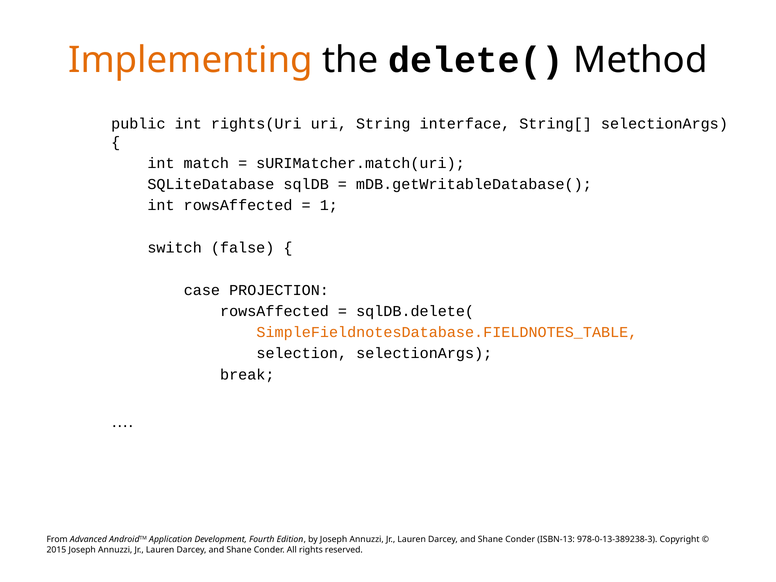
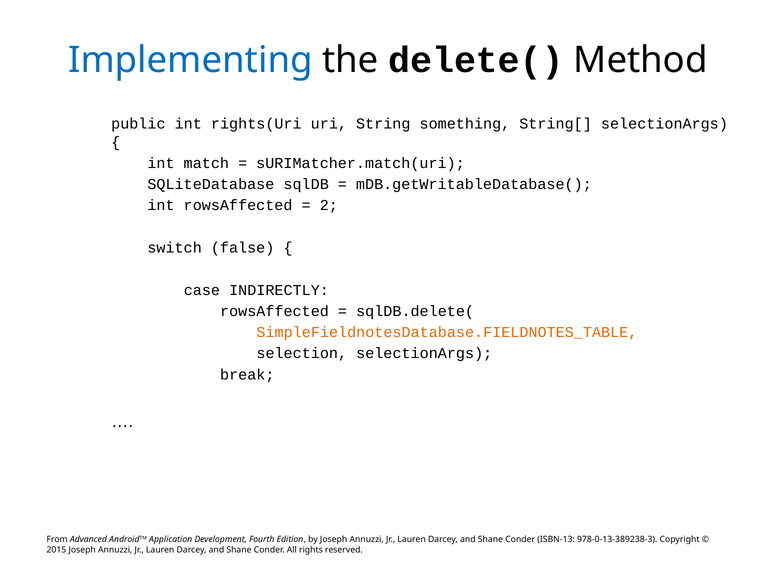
Implementing colour: orange -> blue
interface: interface -> something
1: 1 -> 2
PROJECTION: PROJECTION -> INDIRECTLY
